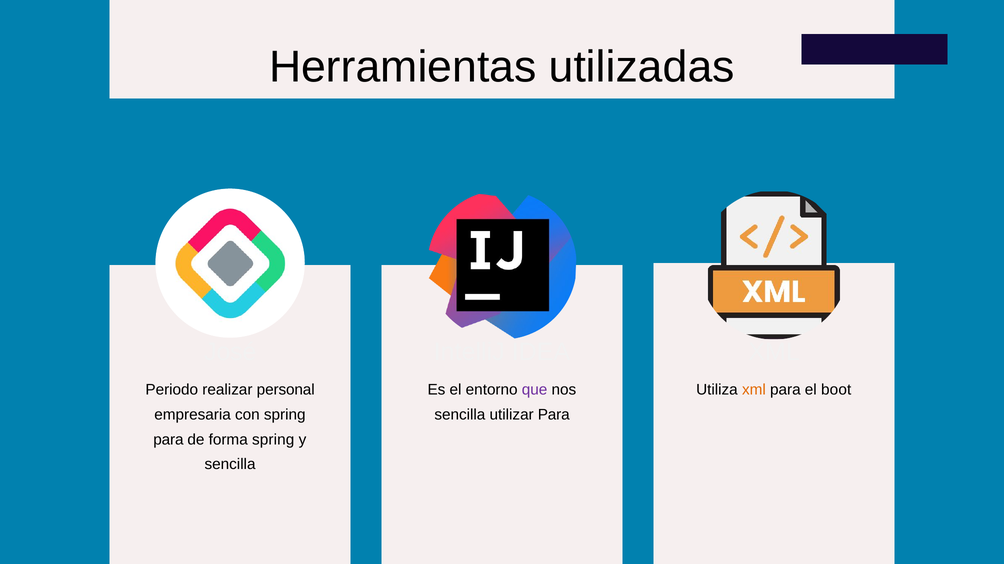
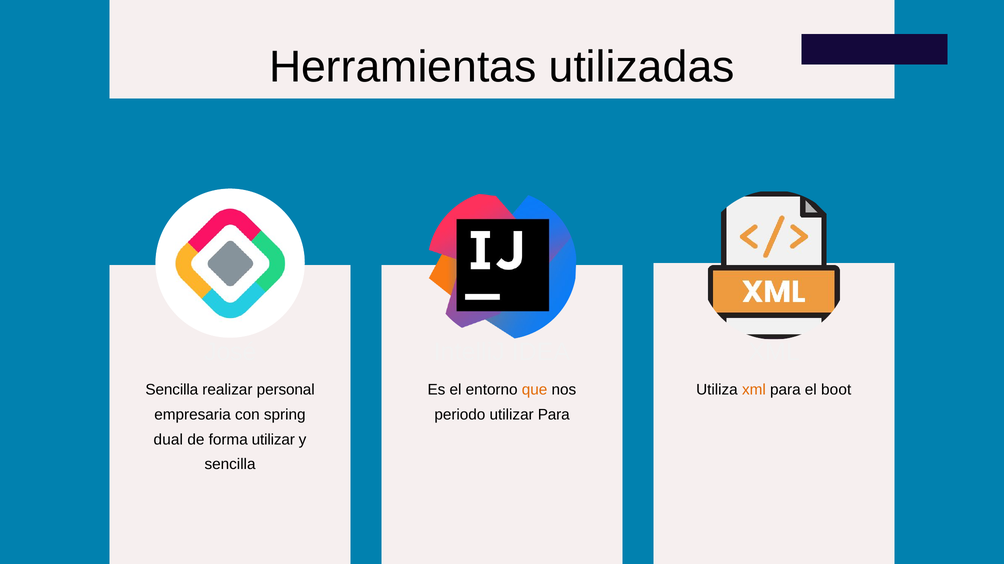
Periodo at (172, 390): Periodo -> Sencilla
que colour: purple -> orange
sencilla at (460, 415): sencilla -> periodo
para at (168, 440): para -> dual
forma spring: spring -> utilizar
